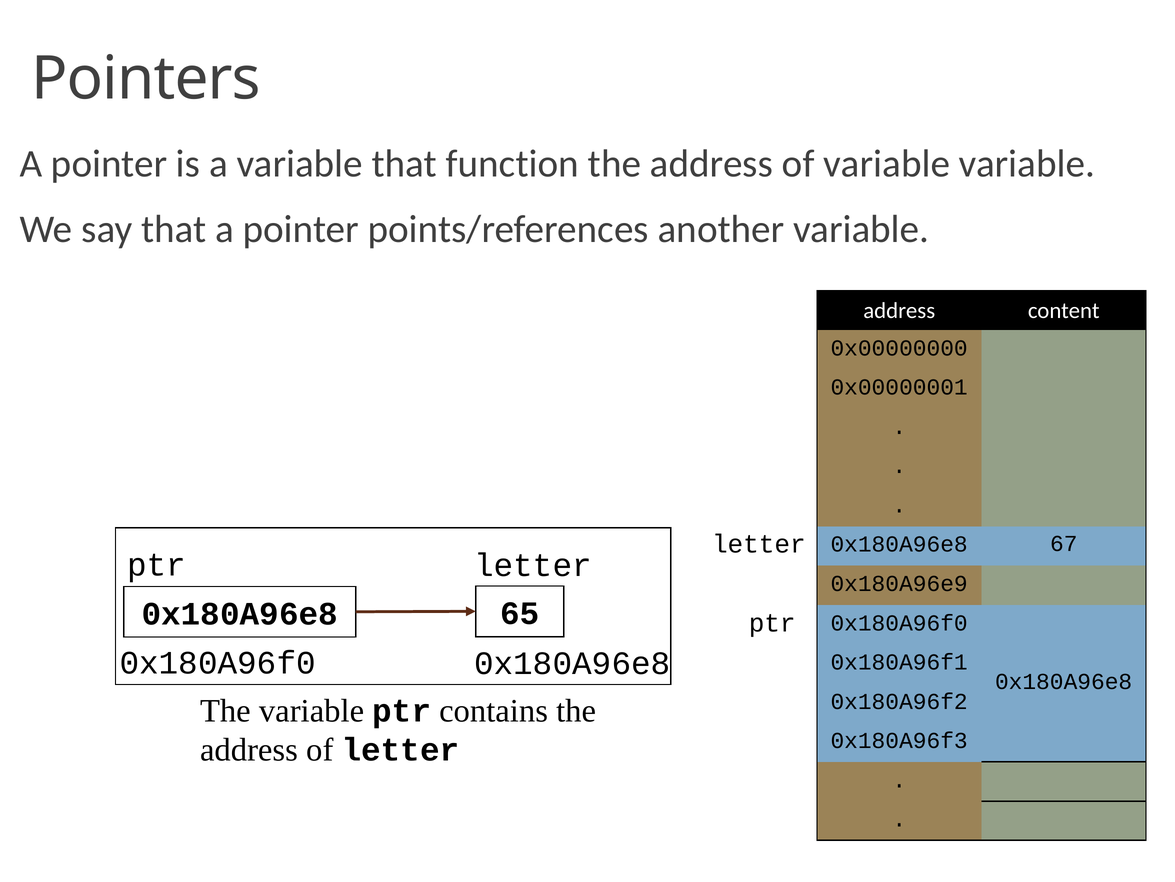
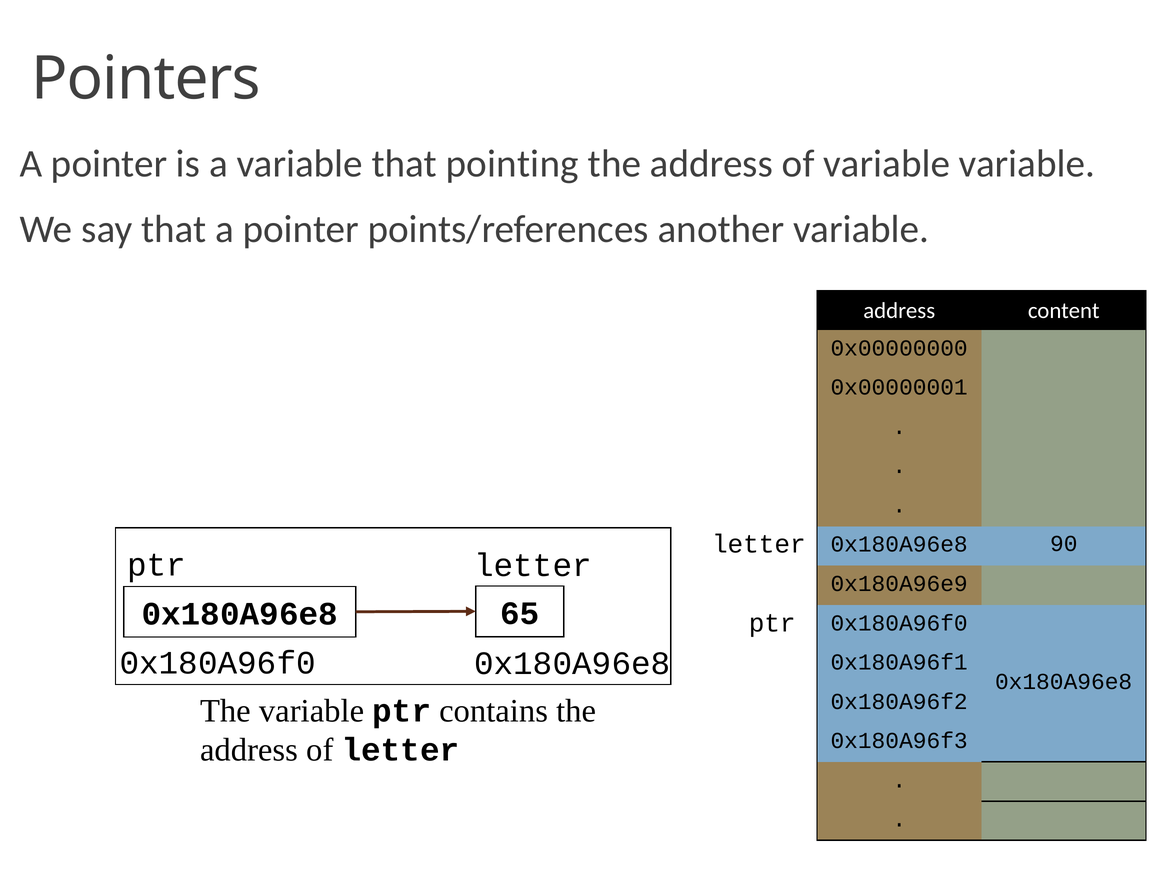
function: function -> pointing
67: 67 -> 90
